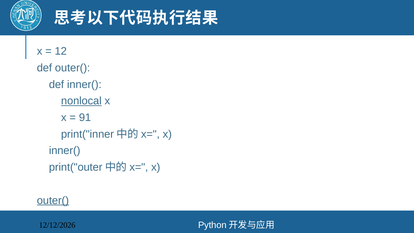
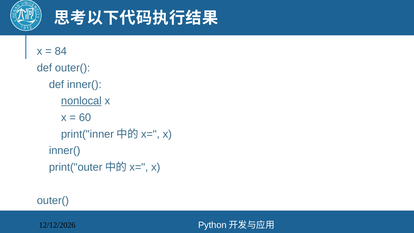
12: 12 -> 84
91: 91 -> 60
outer( at (53, 200) underline: present -> none
